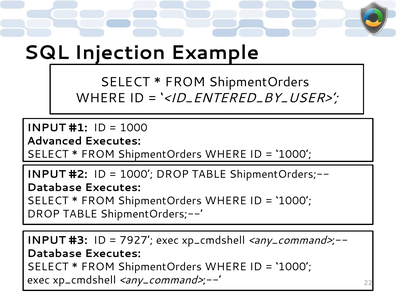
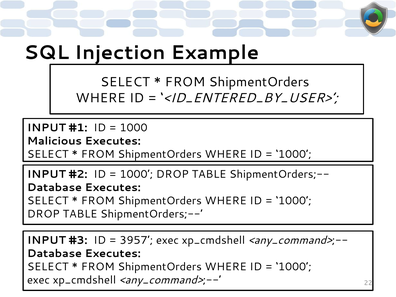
Advanced: Advanced -> Malicious
7927: 7927 -> 3957
